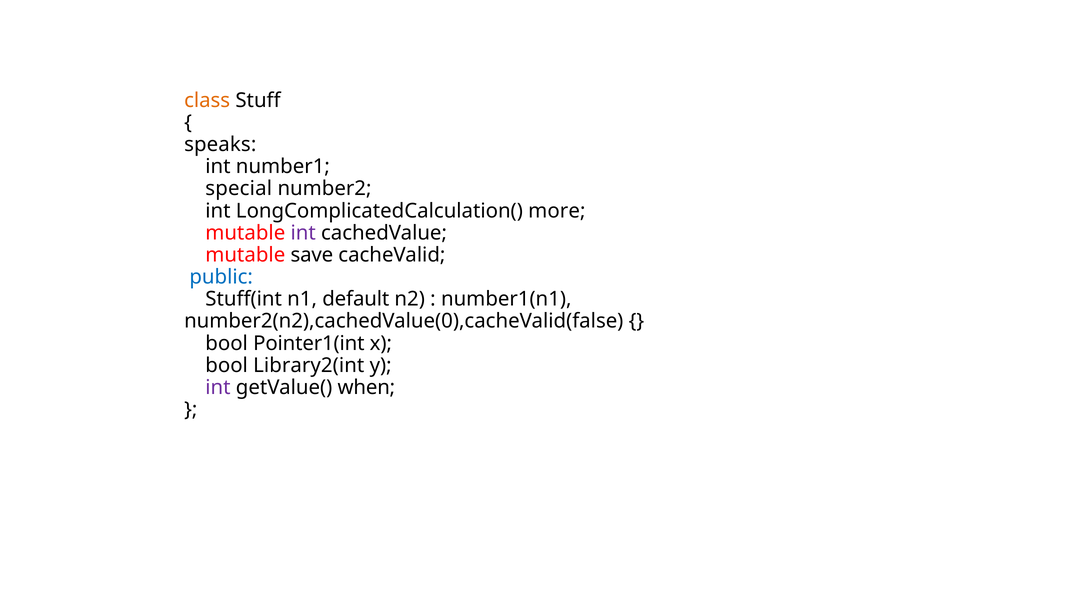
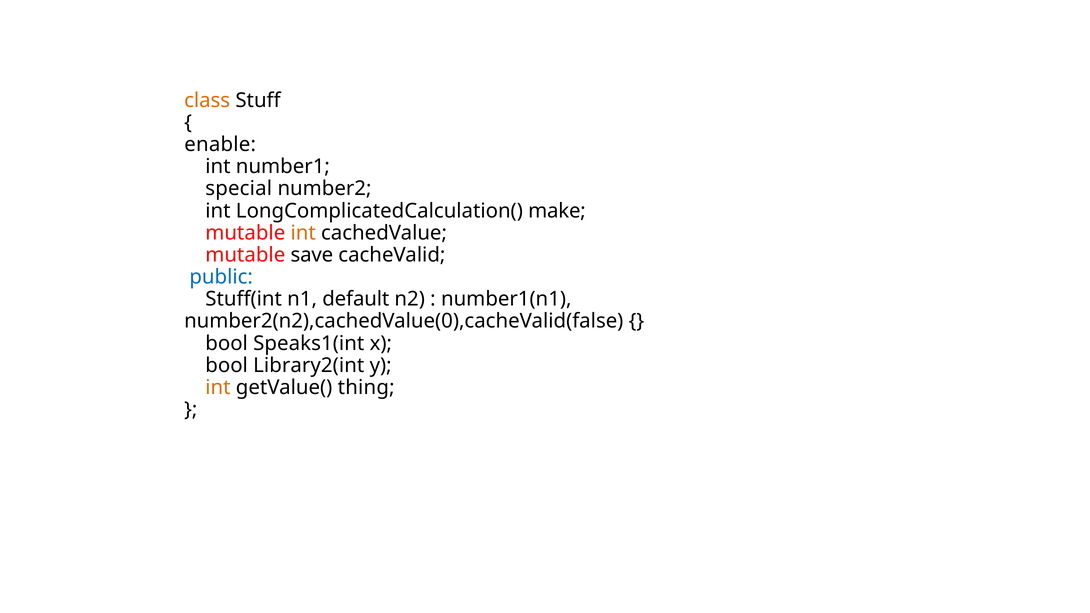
speaks: speaks -> enable
more: more -> make
int at (303, 233) colour: purple -> orange
Pointer1(int: Pointer1(int -> Speaks1(int
int at (218, 387) colour: purple -> orange
when: when -> thing
